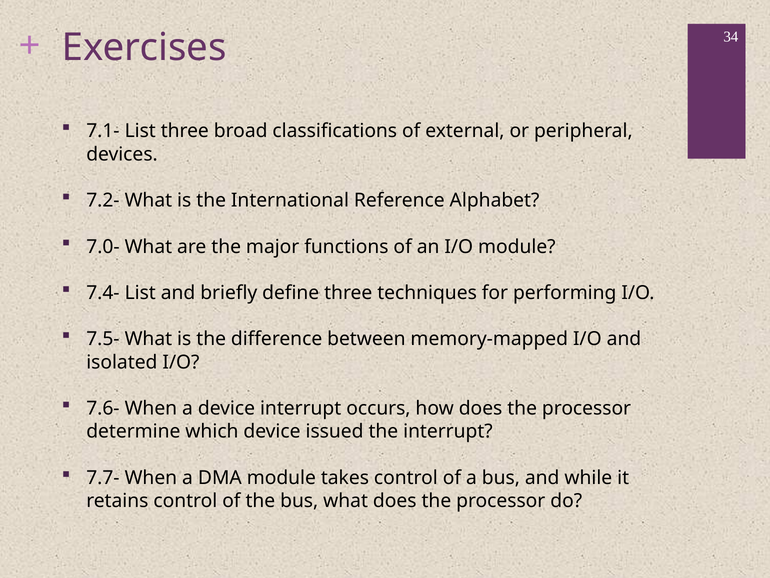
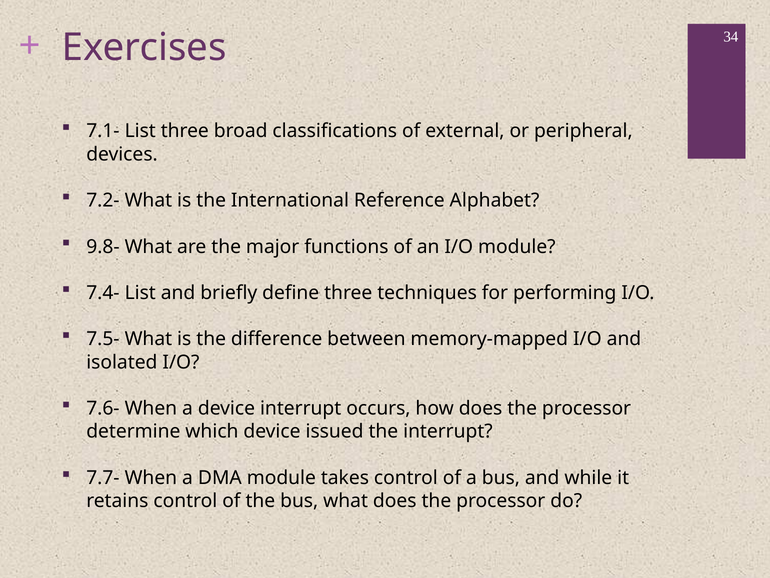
7.0-: 7.0- -> 9.8-
